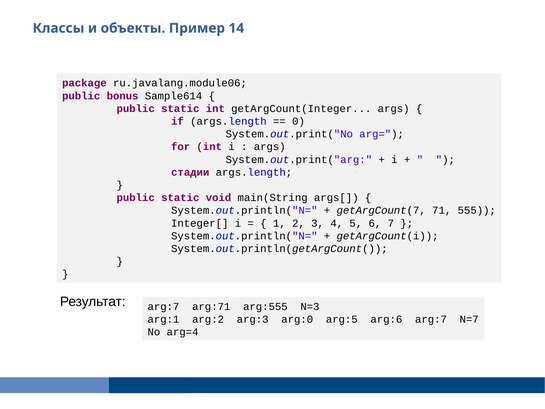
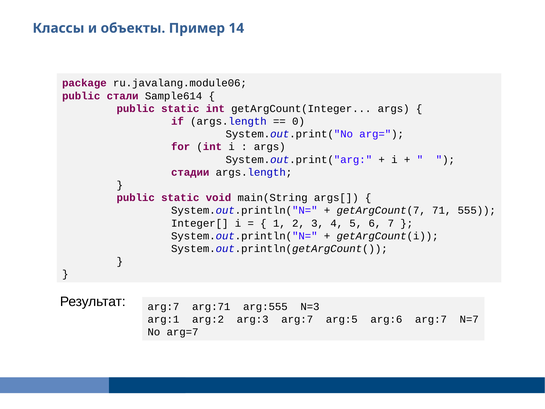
bonus: bonus -> стали
arg:3 arg:0: arg:0 -> arg:7
arg=4: arg=4 -> arg=7
